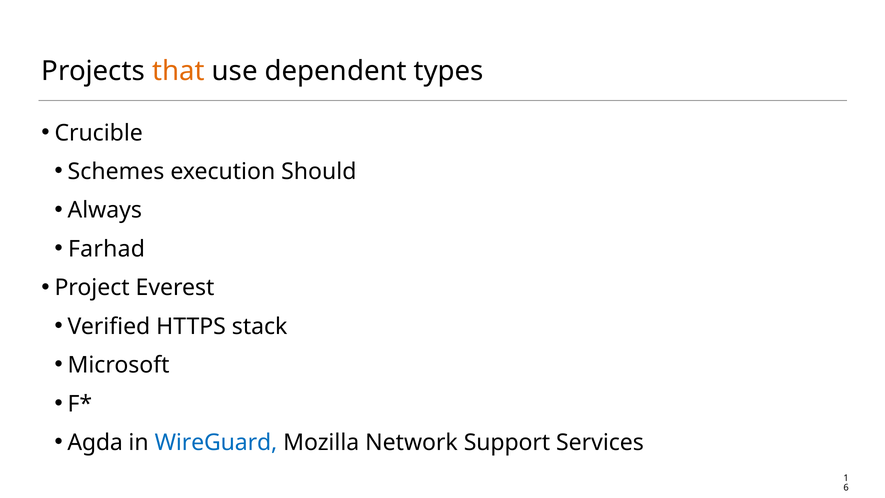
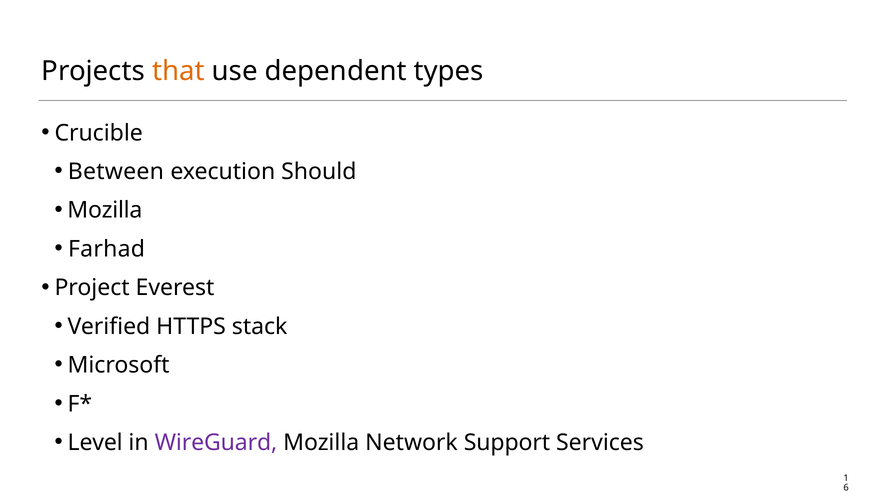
Schemes: Schemes -> Between
Always at (105, 210): Always -> Mozilla
Agda: Agda -> Level
WireGuard colour: blue -> purple
